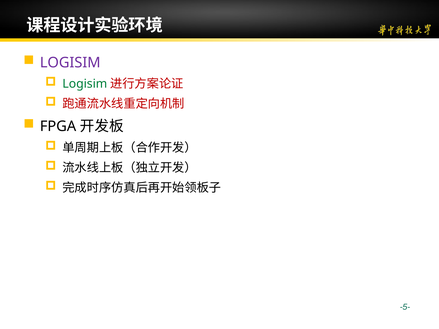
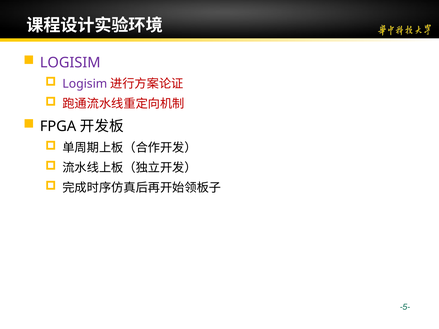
Logisim at (85, 84) colour: green -> purple
